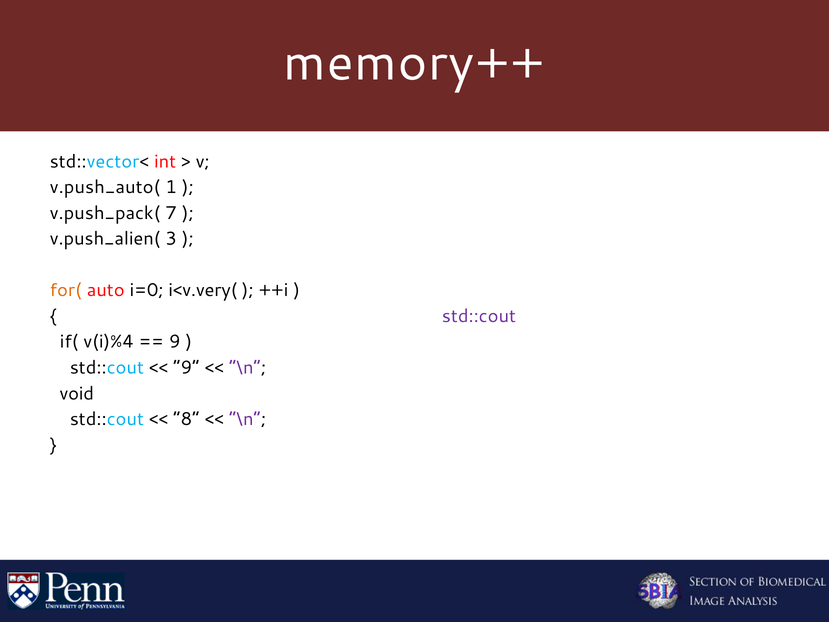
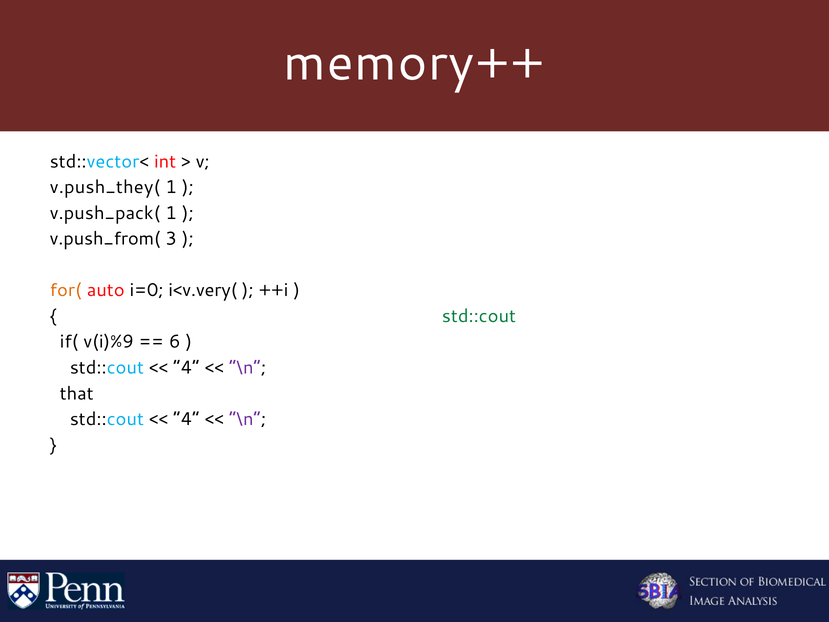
v.push_auto(: v.push_auto( -> v.push_they(
7 at (171, 213): 7 -> 1
v.push_alien(: v.push_alien( -> v.push_from(
std::cout at (479, 316) colour: purple -> green
v(i)%4: v(i)%4 -> v(i)%9
9 at (175, 342): 9 -> 6
9 at (186, 368): 9 -> 4
void: void -> that
8 at (186, 419): 8 -> 4
